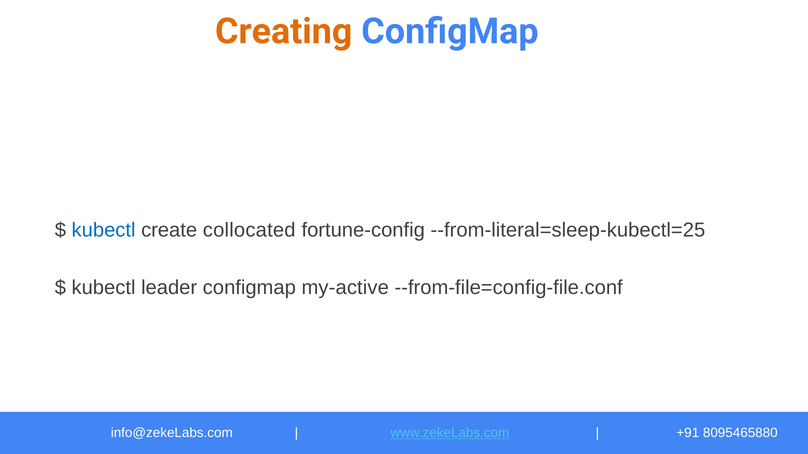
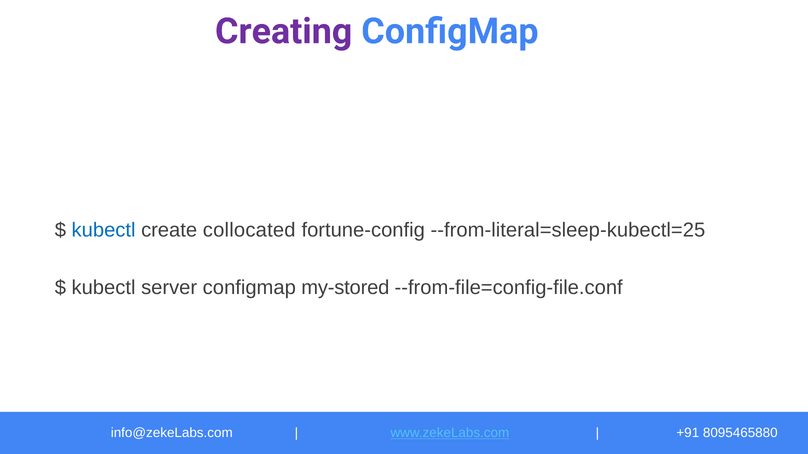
Creating colour: orange -> purple
leader: leader -> server
my-active: my-active -> my-stored
